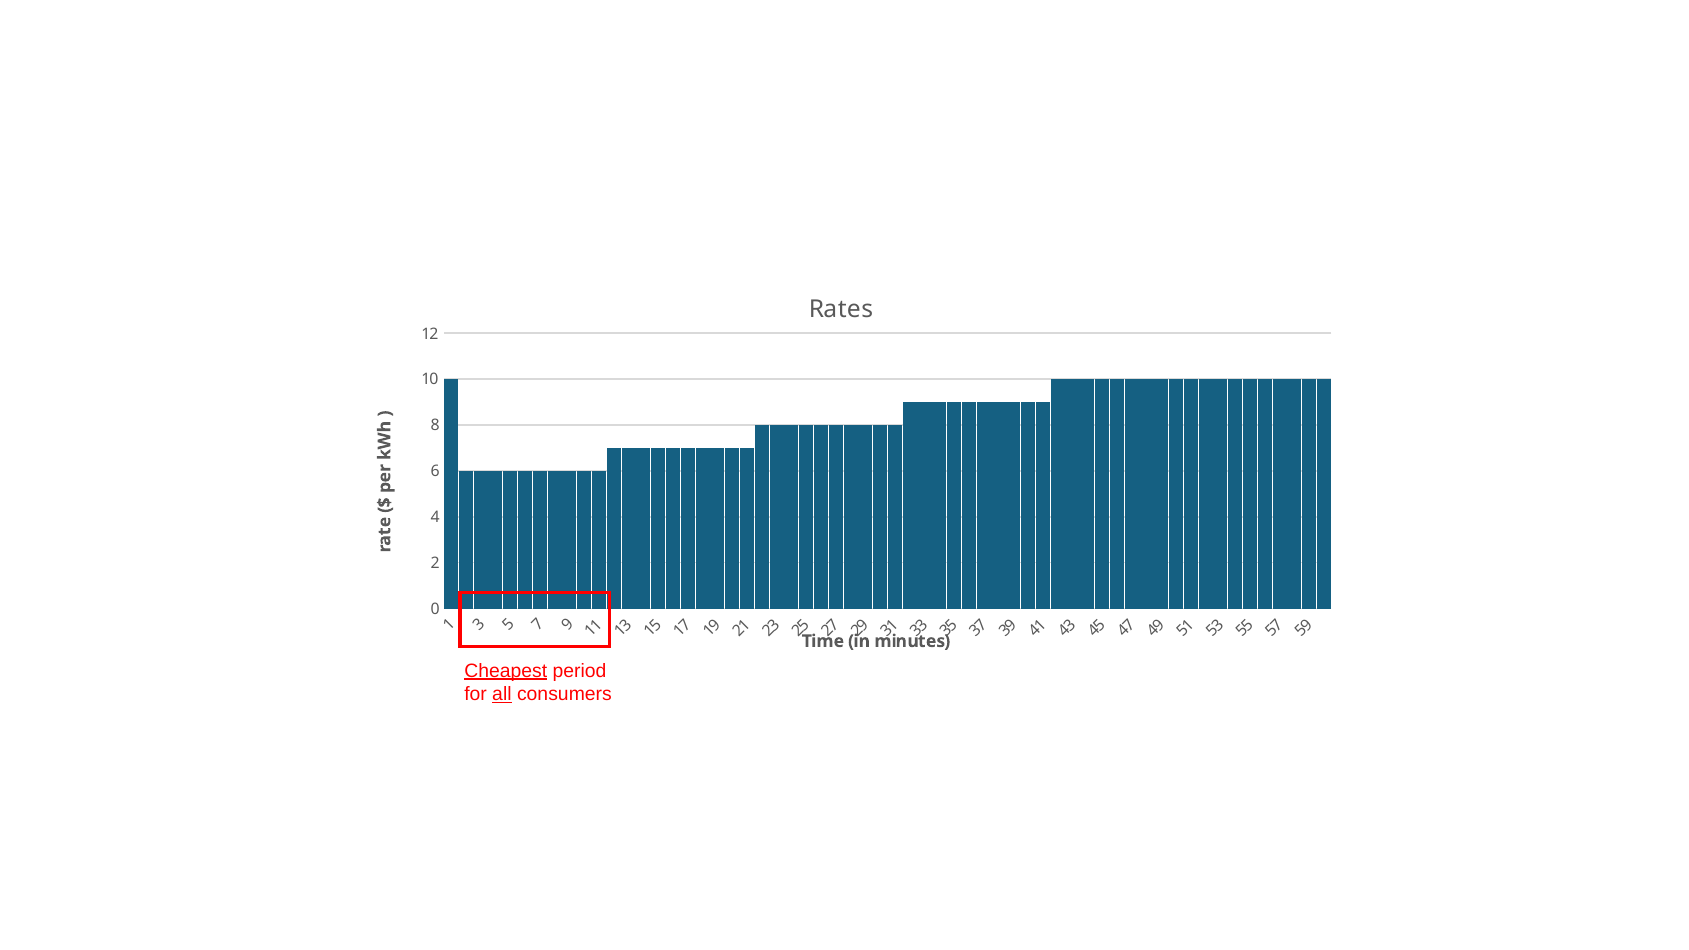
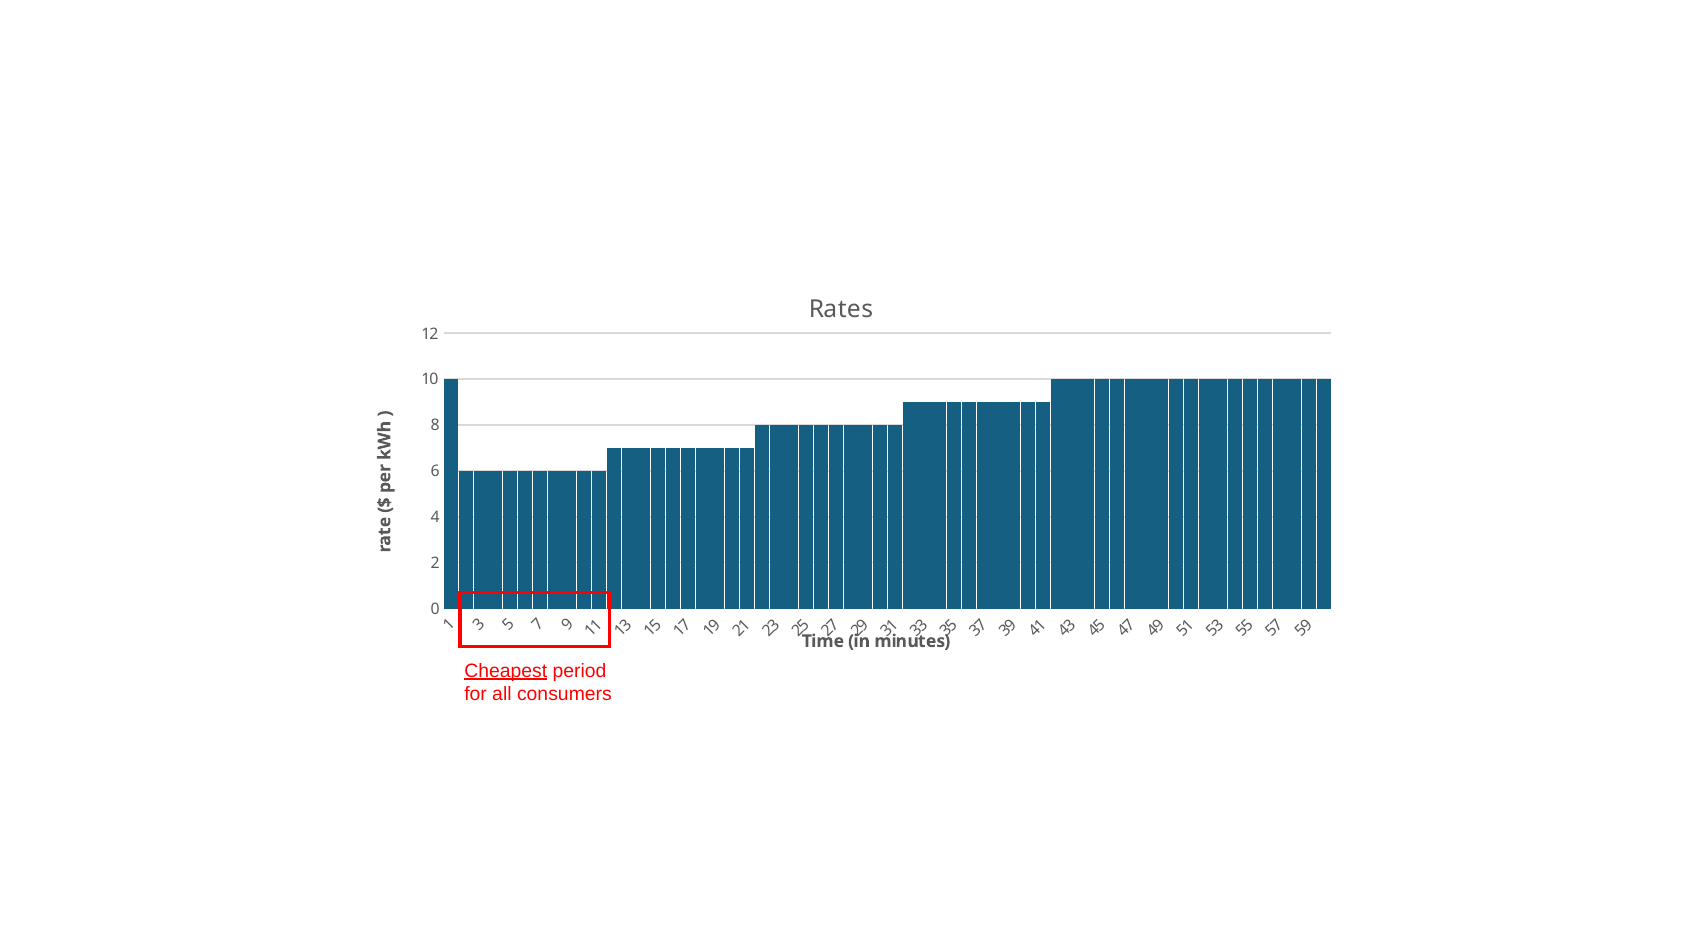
all underline: present -> none
